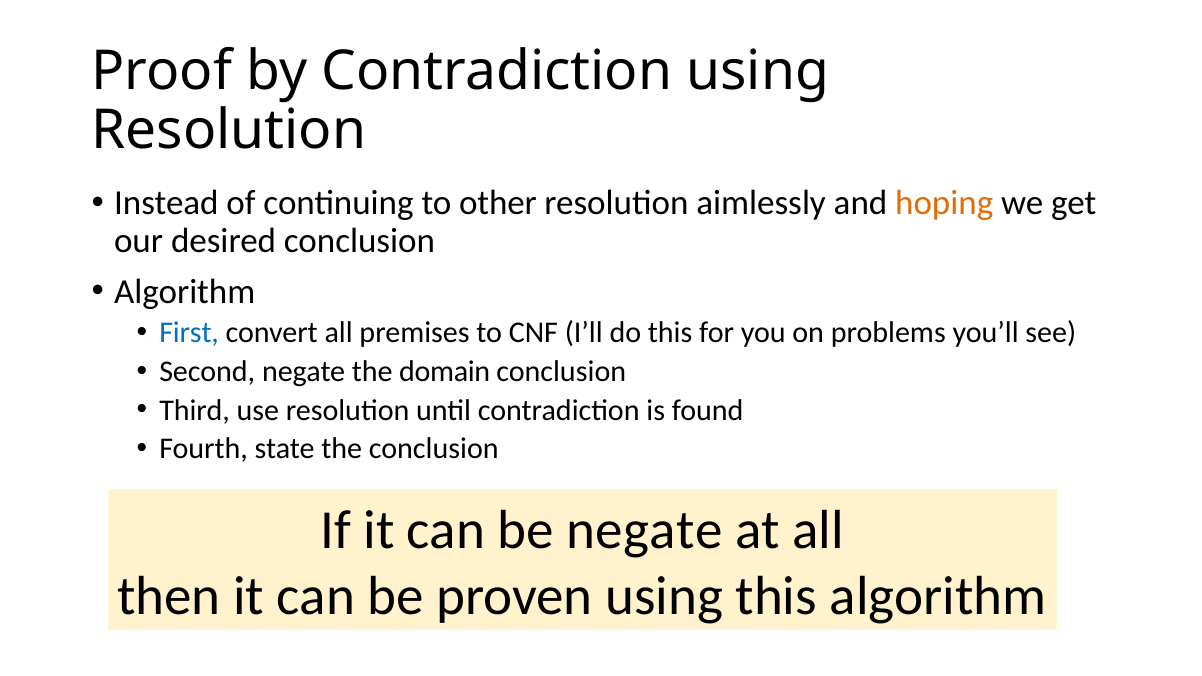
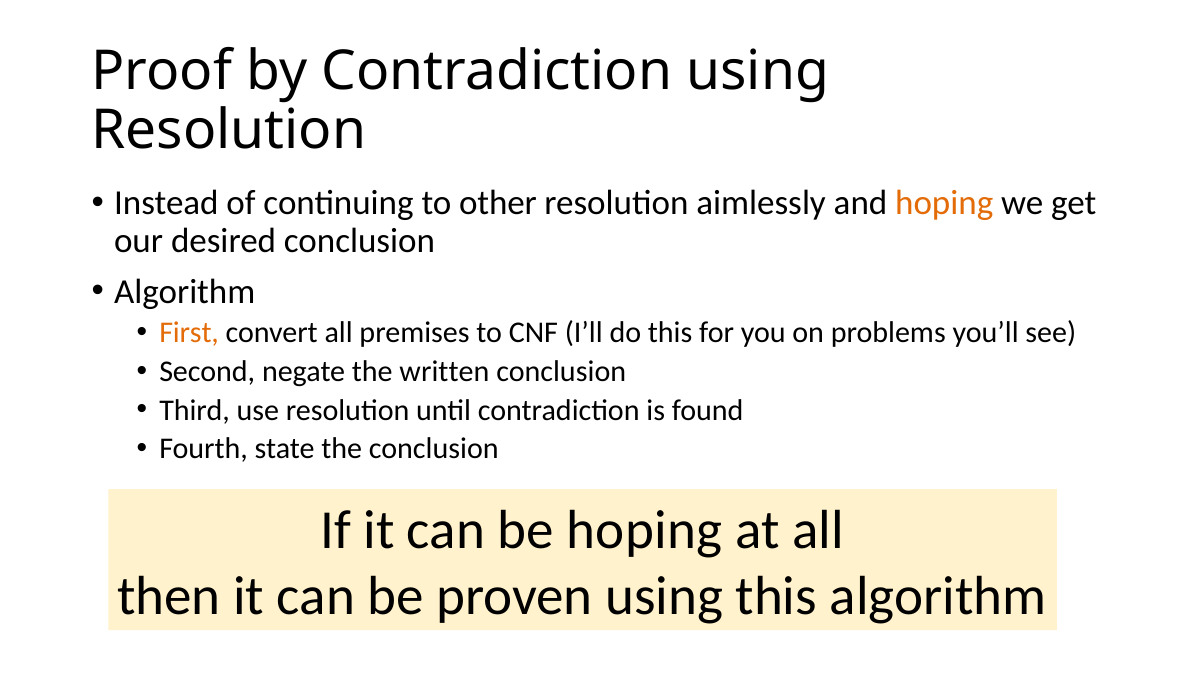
First colour: blue -> orange
domain: domain -> written
be negate: negate -> hoping
